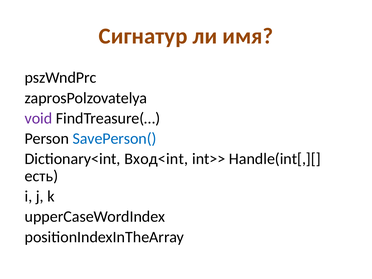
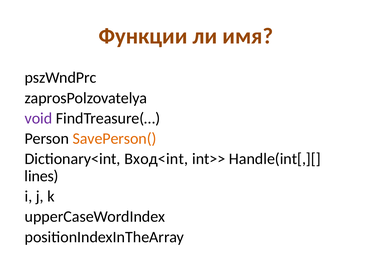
Сигнатур: Сигнатур -> Функции
SavePerson( colour: blue -> orange
есть: есть -> lines
